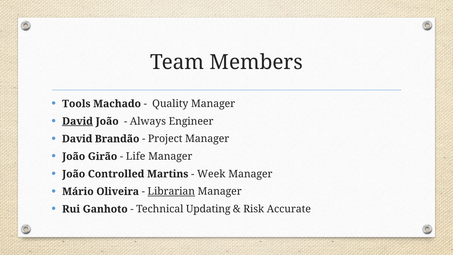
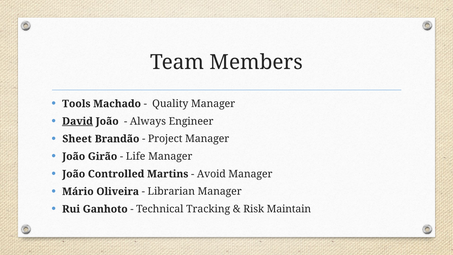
David at (77, 139): David -> Sheet
Week: Week -> Avoid
Librarian underline: present -> none
Updating: Updating -> Tracking
Accurate: Accurate -> Maintain
